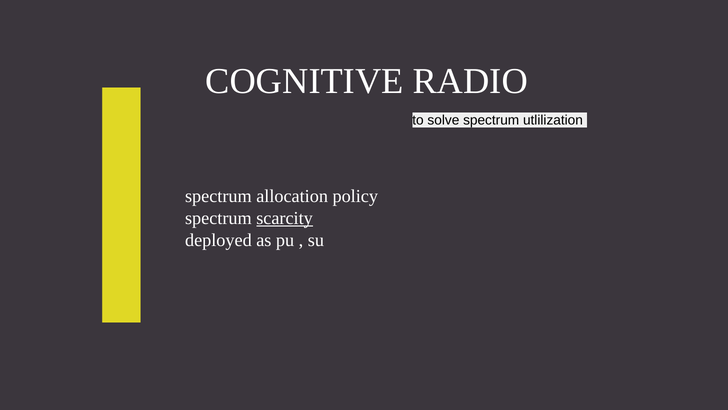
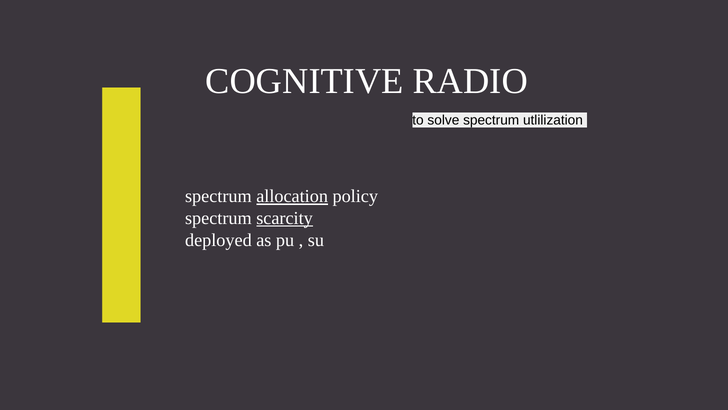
allocation underline: none -> present
